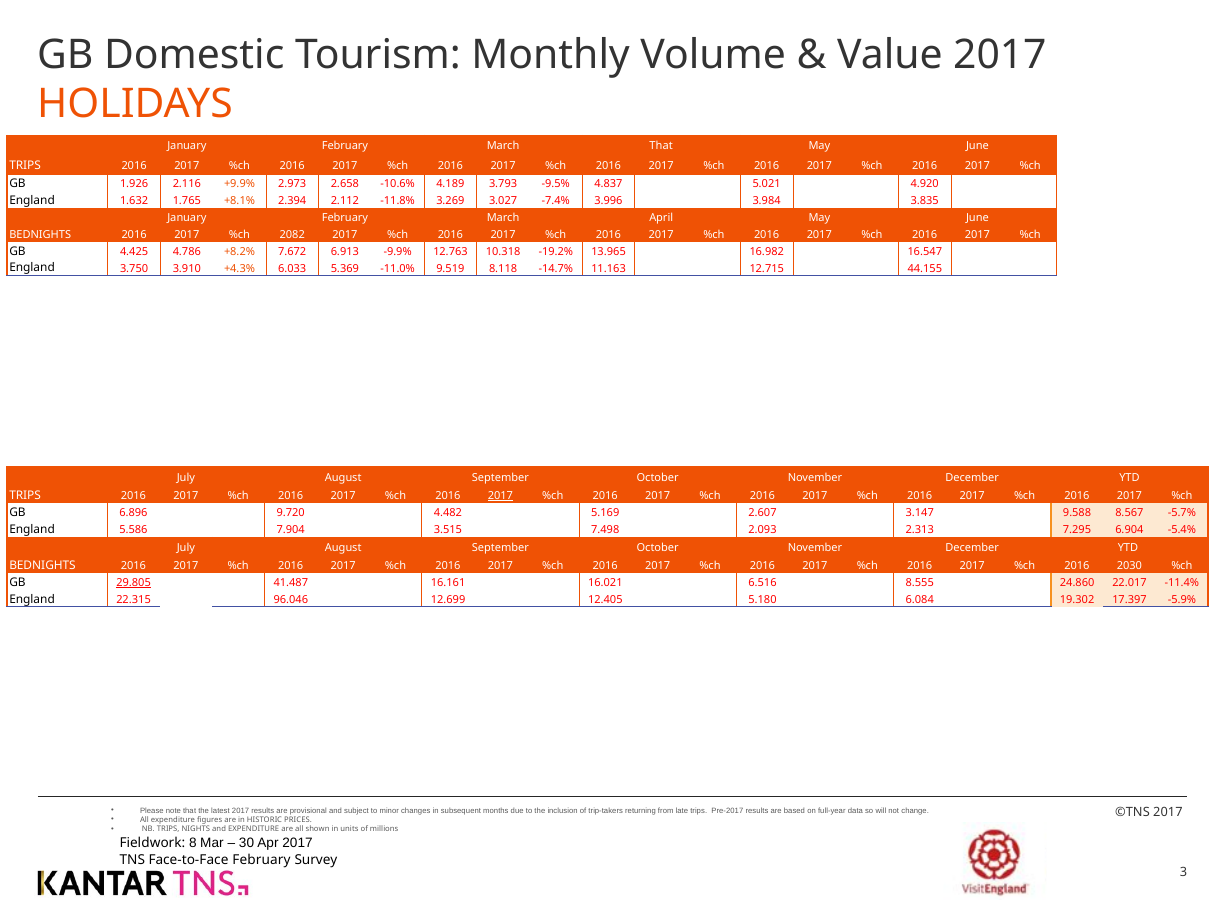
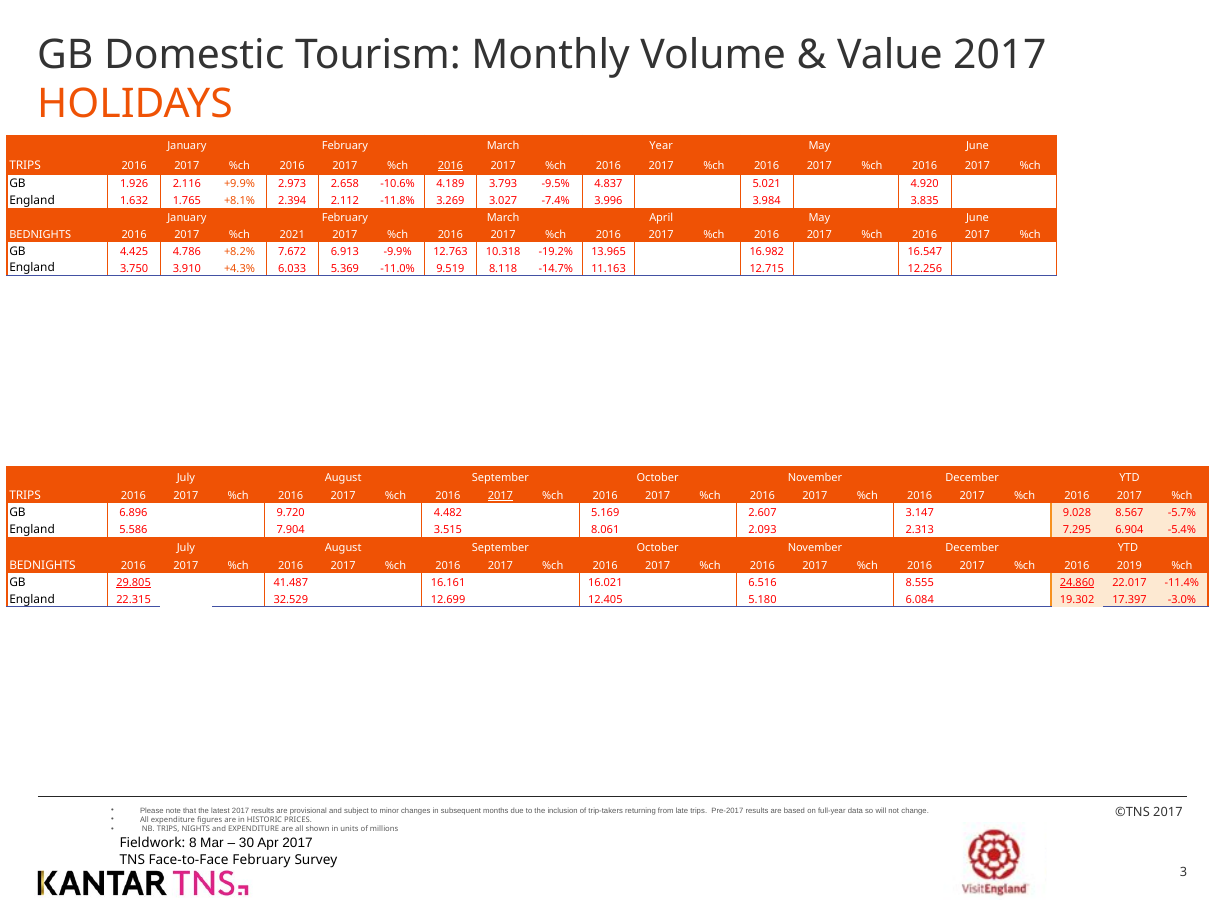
March That: That -> Year
2016 at (450, 166) underline: none -> present
2082: 2082 -> 2021
44.155: 44.155 -> 12.256
9.588: 9.588 -> 9.028
7.498: 7.498 -> 8.061
2030: 2030 -> 2019
24.860 underline: none -> present
96.046: 96.046 -> 32.529
-5.9%: -5.9% -> -3.0%
